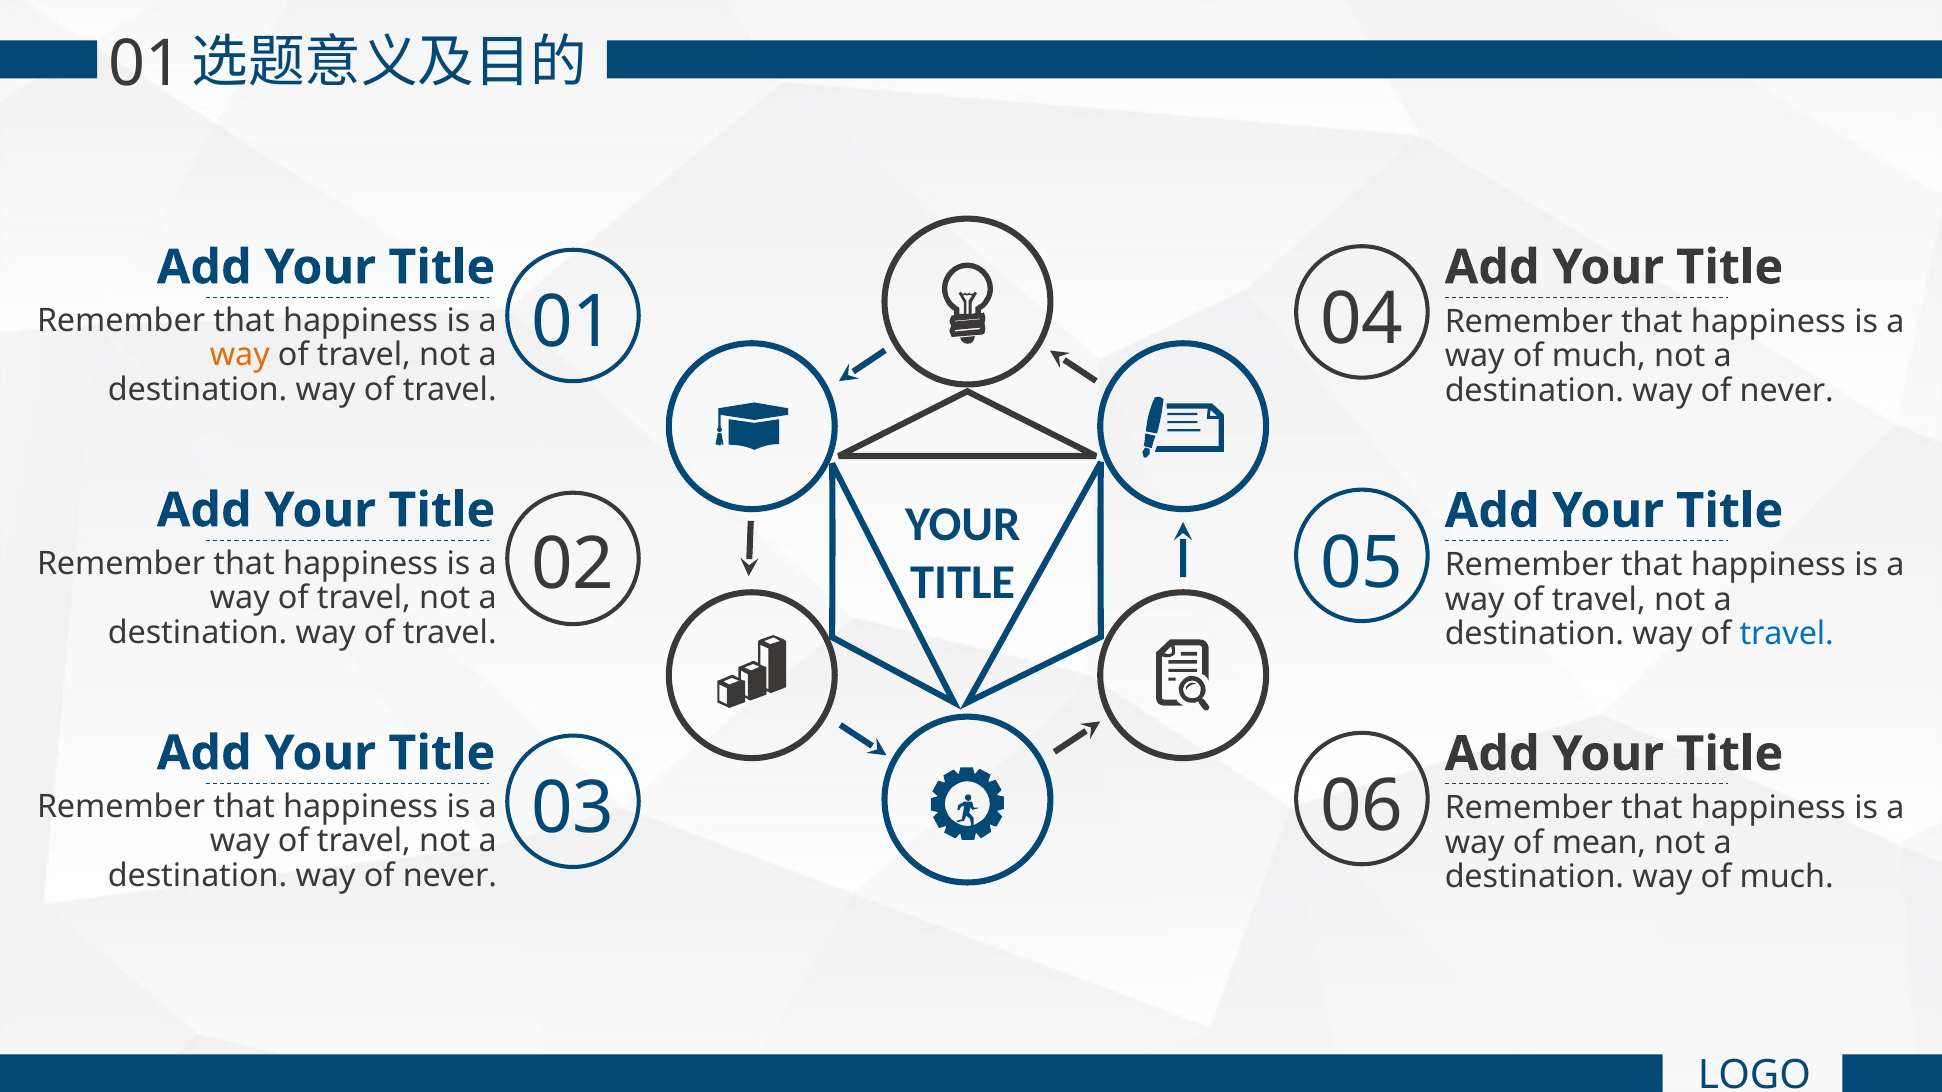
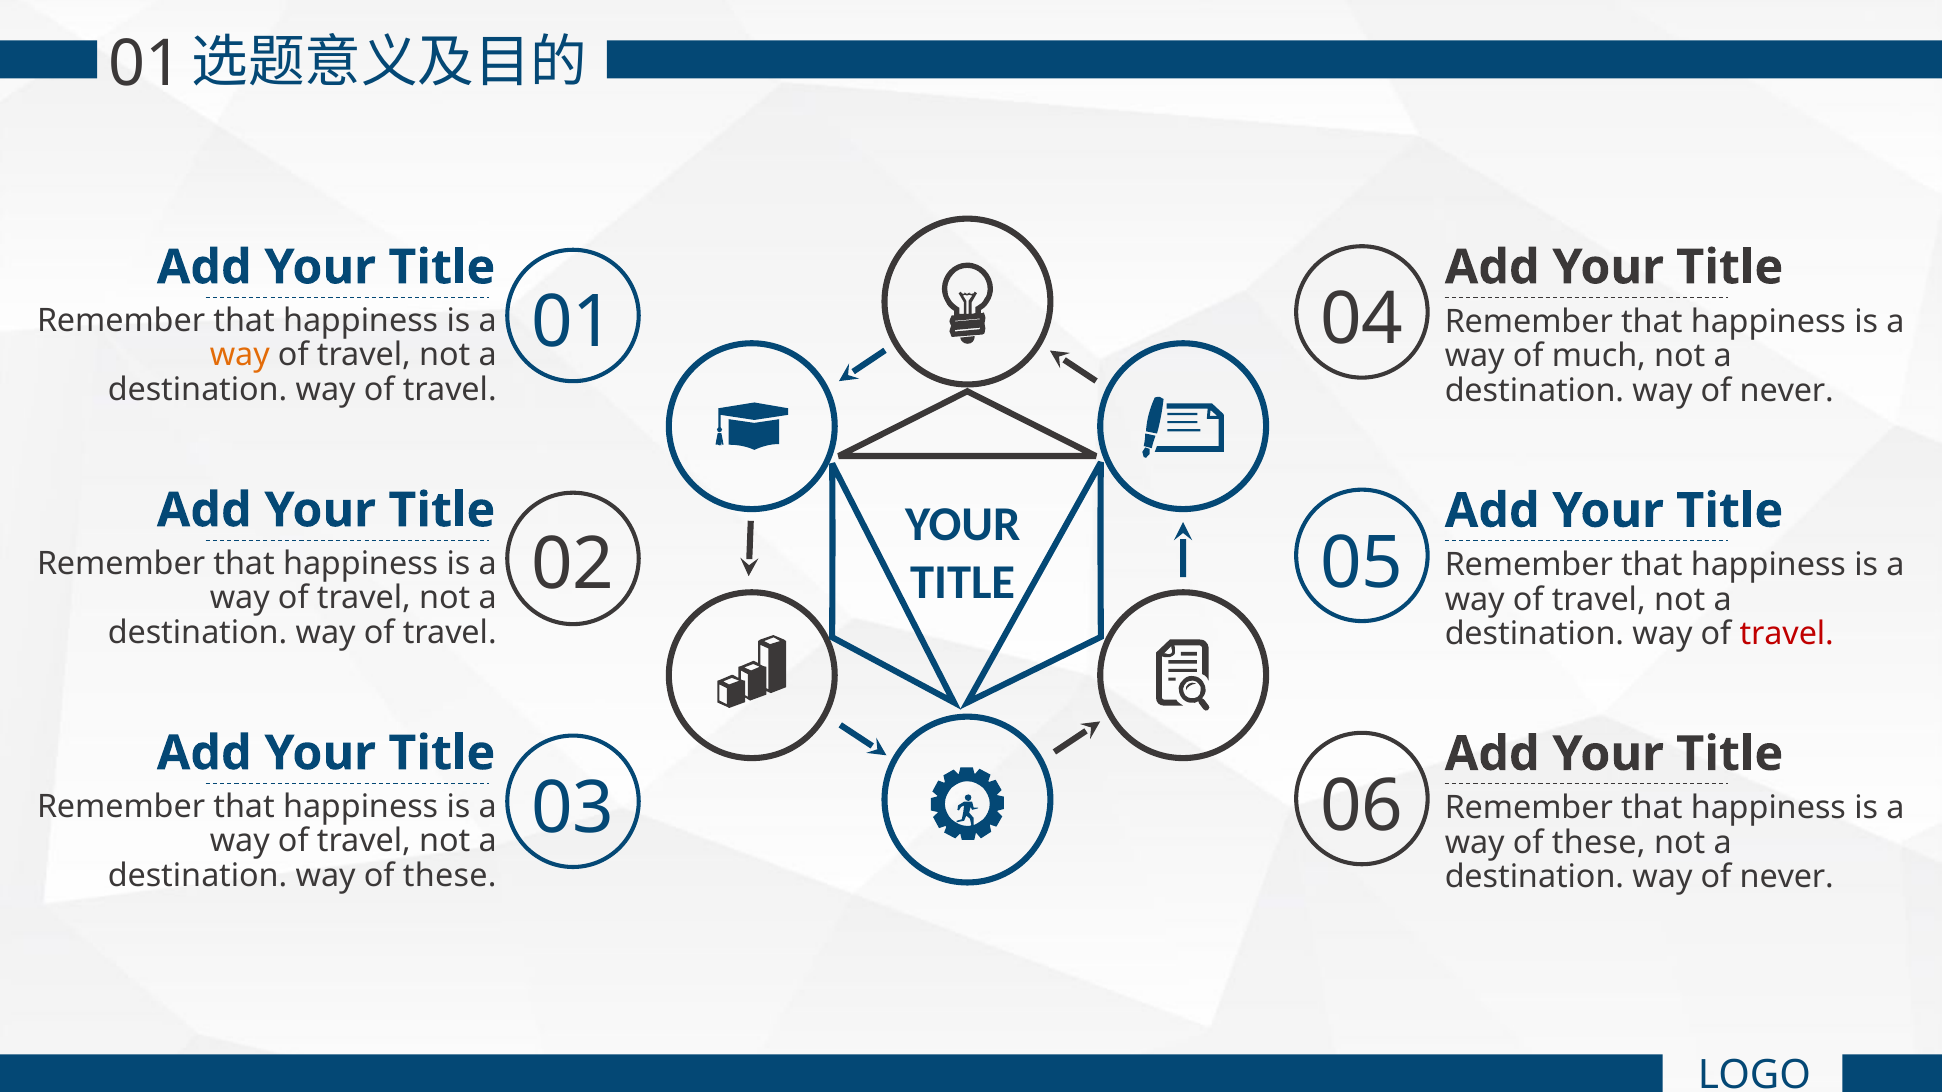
travel at (1787, 634) colour: blue -> red
mean at (1599, 843): mean -> these
never at (450, 876): never -> these
much at (1787, 877): much -> never
